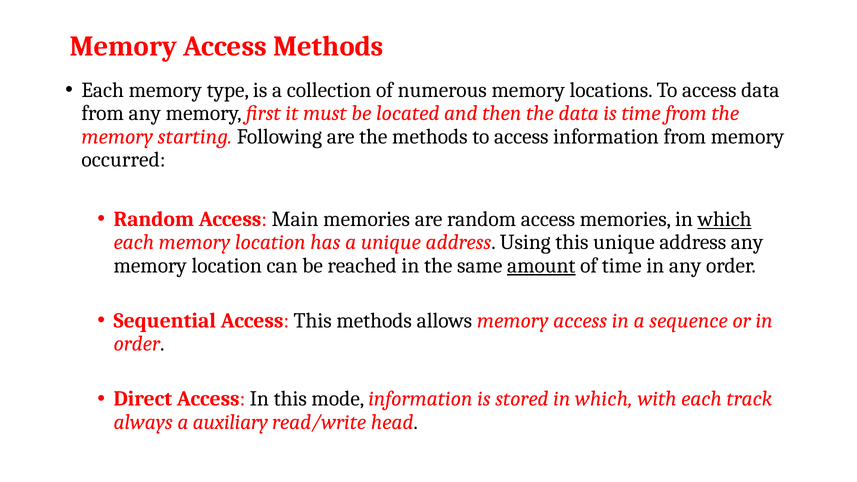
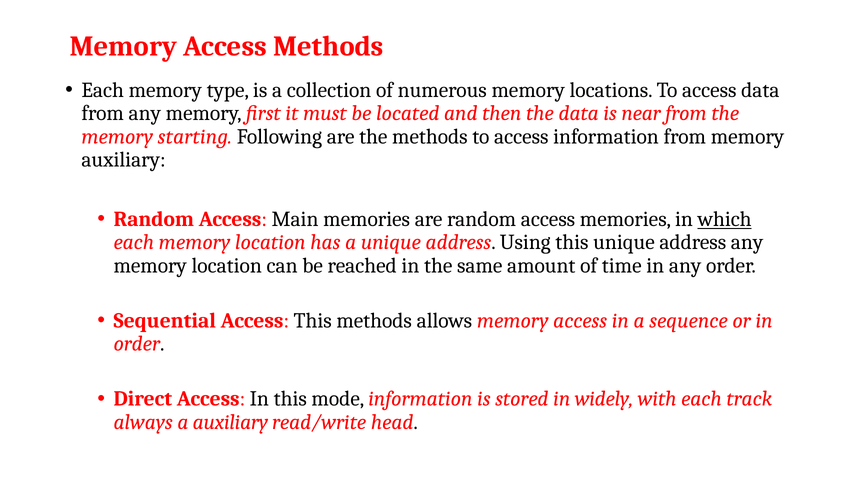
is time: time -> near
occurred at (123, 160): occurred -> auxiliary
amount underline: present -> none
stored in which: which -> widely
